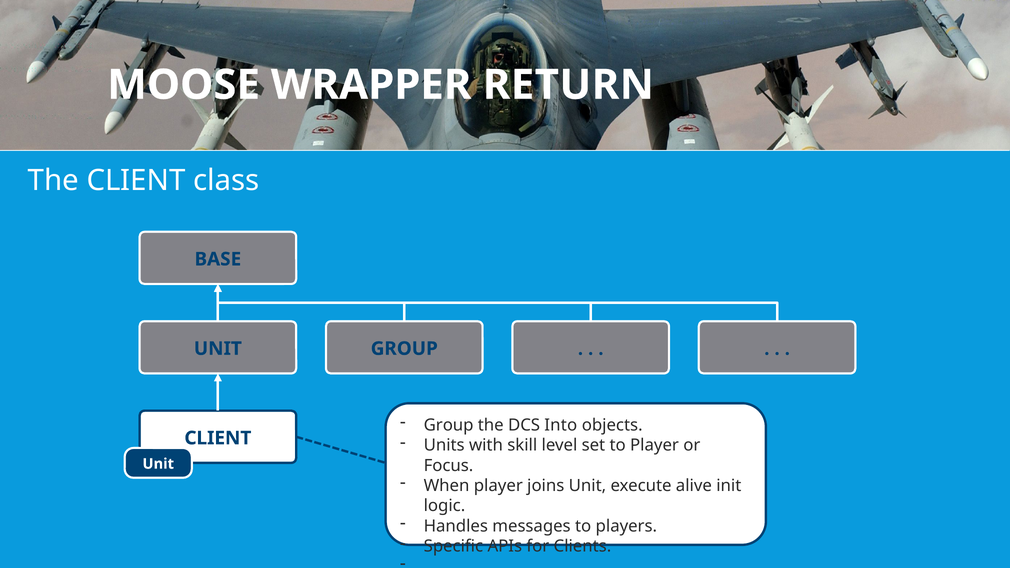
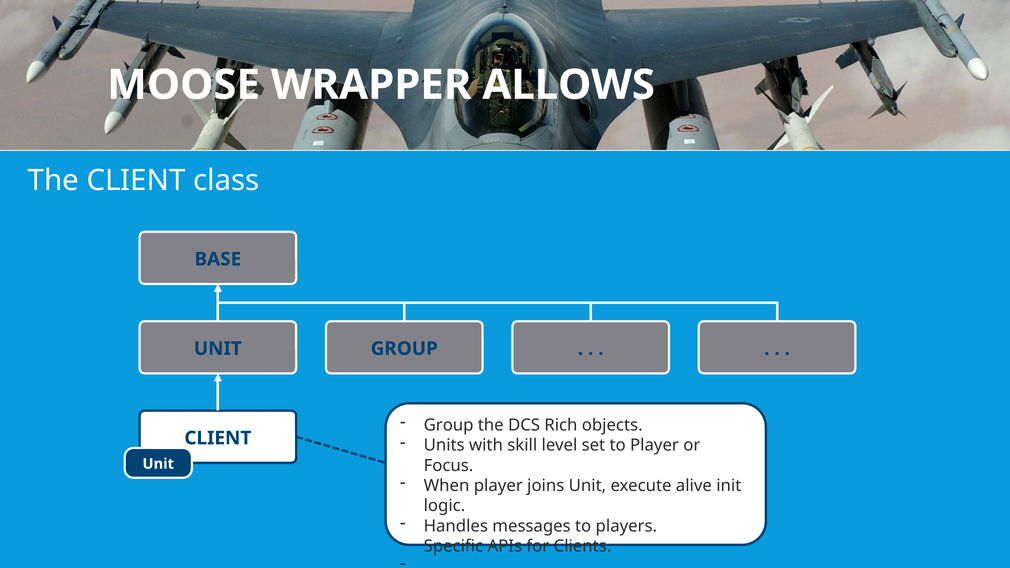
RETURN: RETURN -> ALLOWS
Into: Into -> Rich
